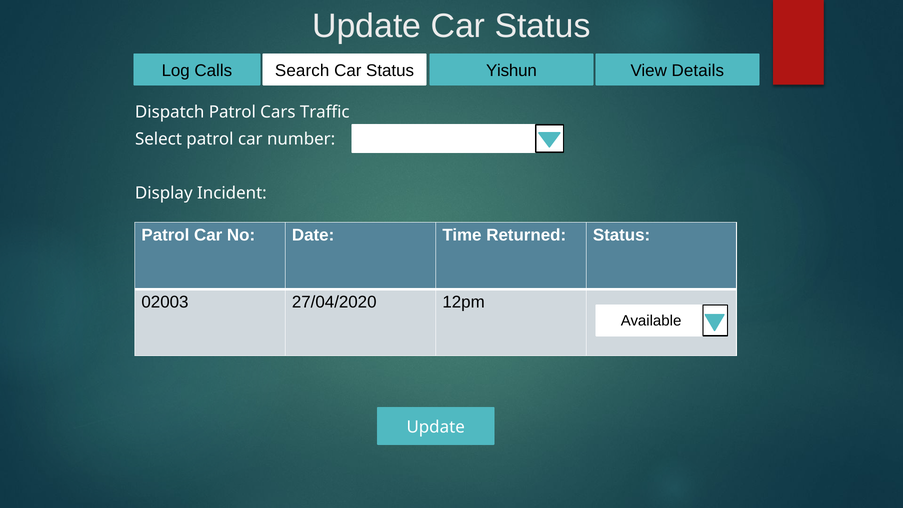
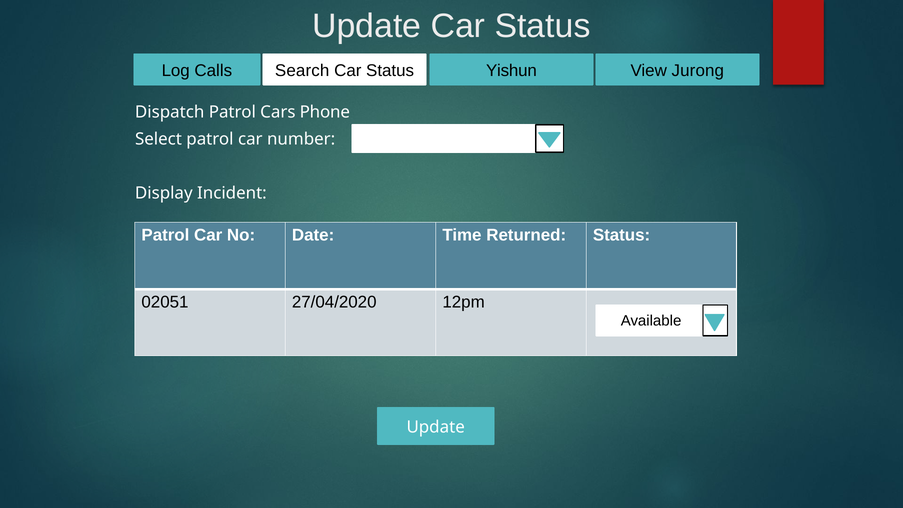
Details: Details -> Jurong
Traffic: Traffic -> Phone
02003: 02003 -> 02051
